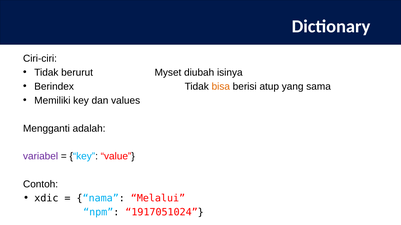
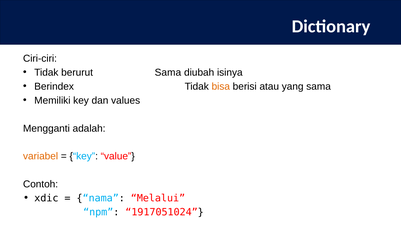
berurut Myset: Myset -> Sama
atup: atup -> atau
variabel colour: purple -> orange
